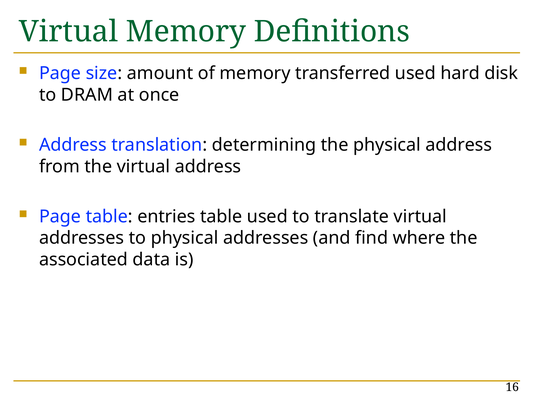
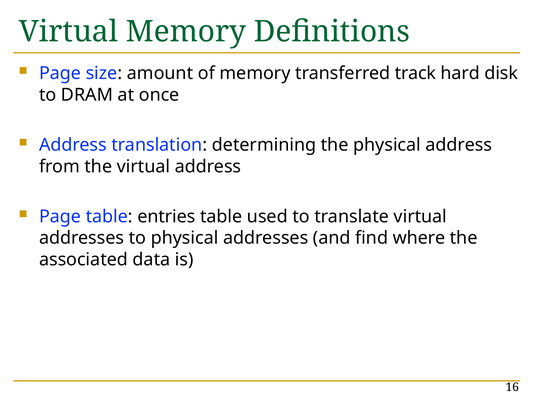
transferred used: used -> track
